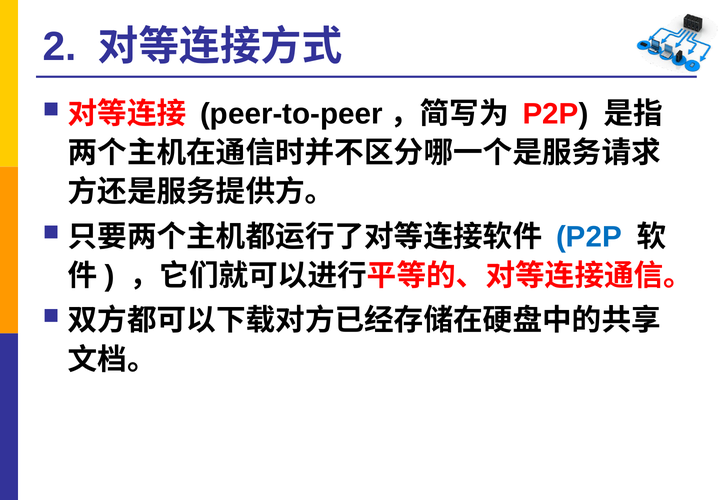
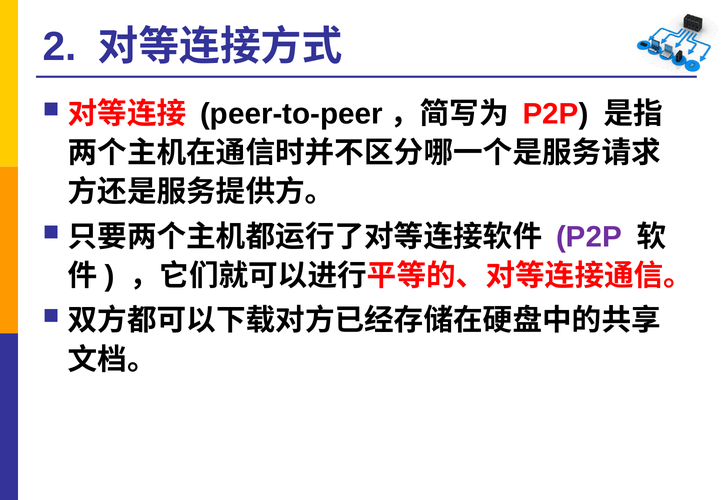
P2P at (589, 237) colour: blue -> purple
